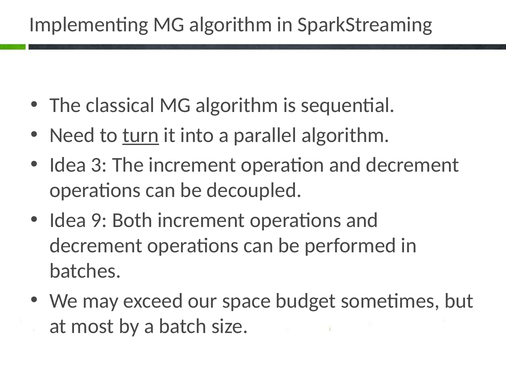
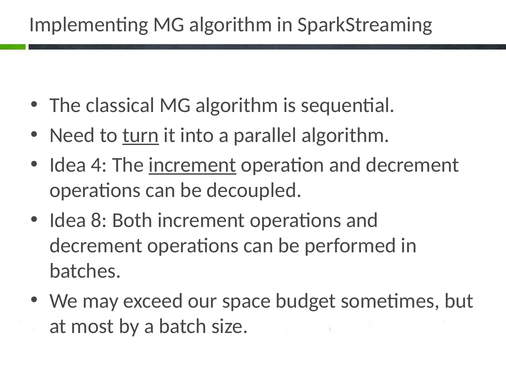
3: 3 -> 4
increment at (192, 165) underline: none -> present
9: 9 -> 8
